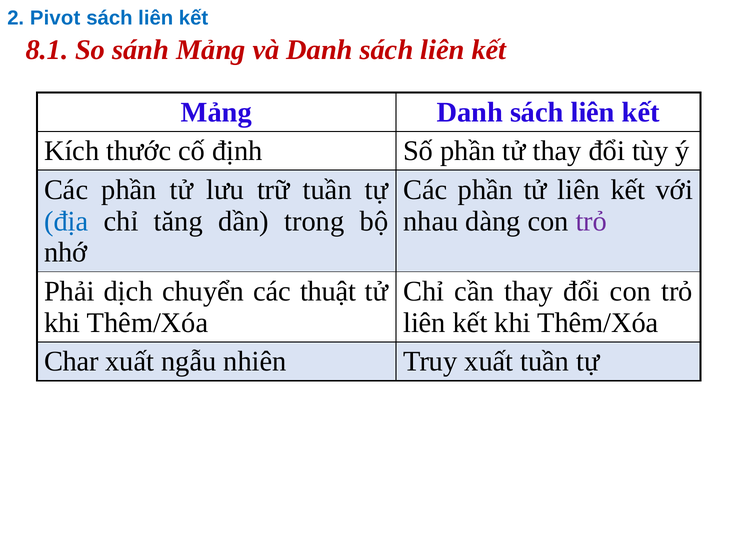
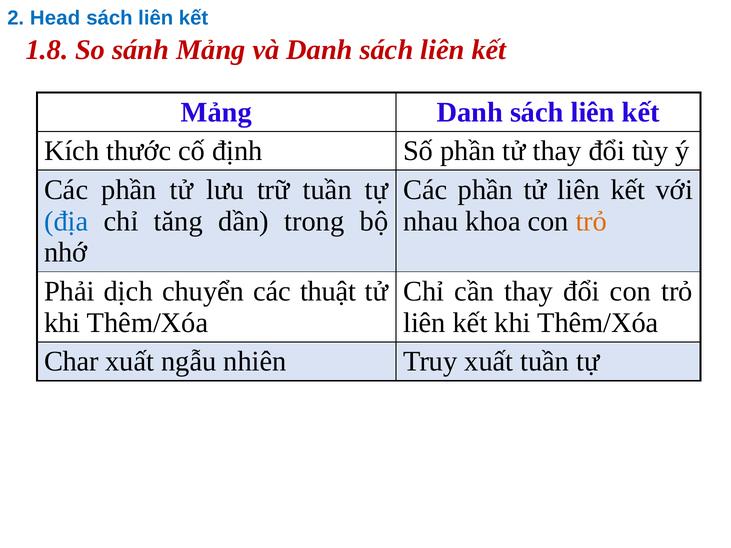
Pivot: Pivot -> Head
8.1: 8.1 -> 1.8
dàng: dàng -> khoa
trỏ at (591, 221) colour: purple -> orange
